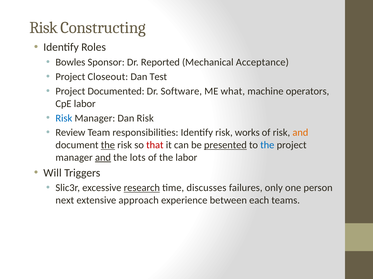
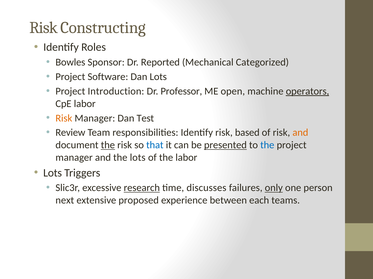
Acceptance: Acceptance -> Categorized
Closeout: Closeout -> Software
Dan Test: Test -> Lots
Documented: Documented -> Introduction
Software: Software -> Professor
what: what -> open
operators underline: none -> present
Risk at (64, 118) colour: blue -> orange
Dan Risk: Risk -> Test
works: works -> based
that colour: red -> blue
and at (103, 158) underline: present -> none
Will at (52, 173): Will -> Lots
only underline: none -> present
approach: approach -> proposed
